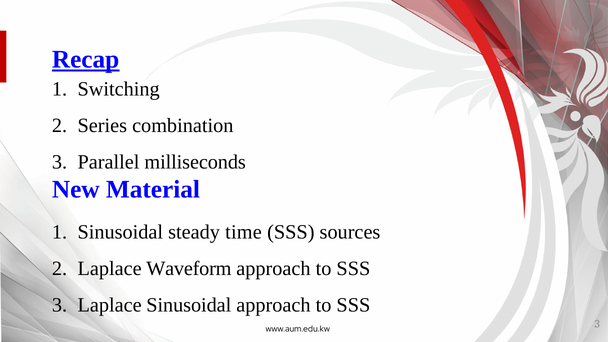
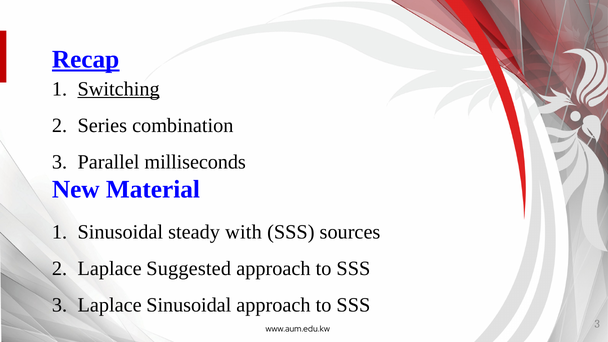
Switching underline: none -> present
time: time -> with
Waveform: Waveform -> Suggested
